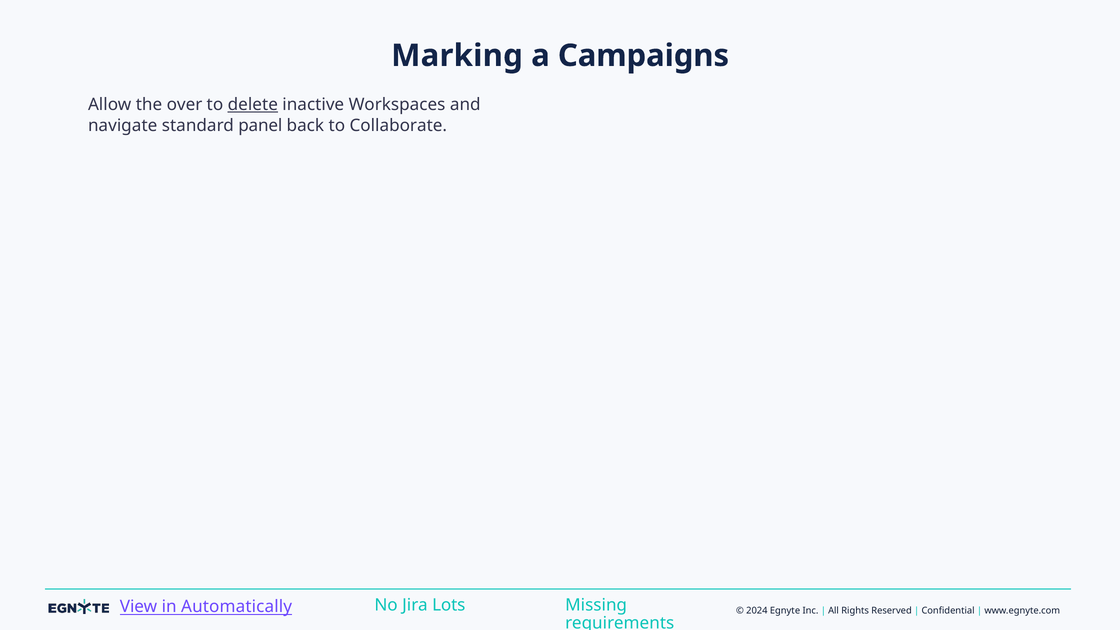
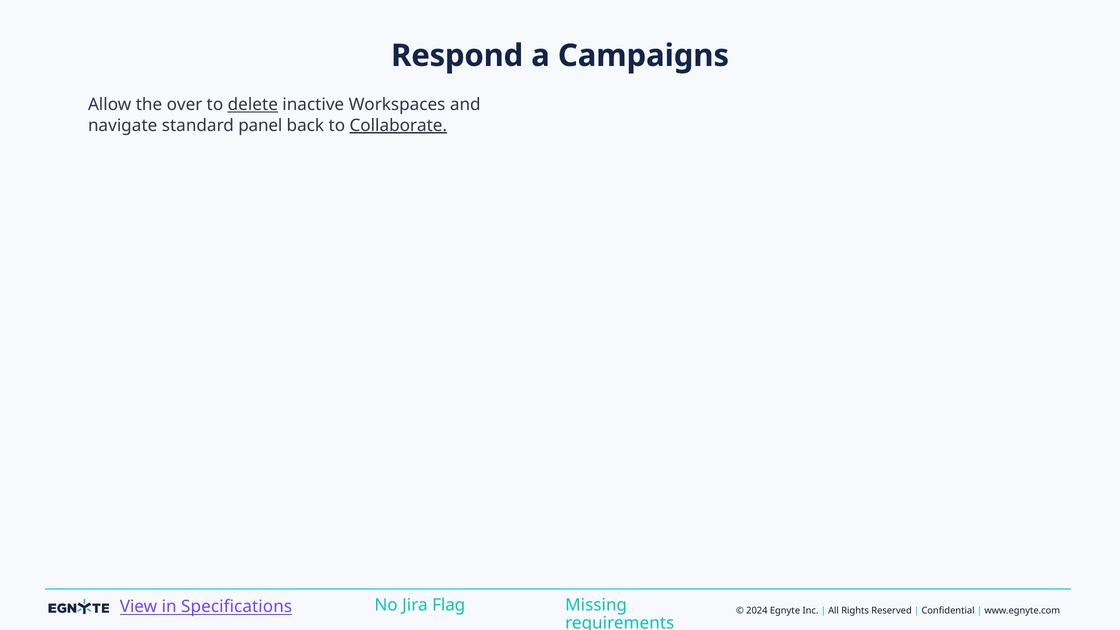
Marking: Marking -> Respond
Collaborate underline: none -> present
Automatically: Automatically -> Specifications
Lots: Lots -> Flag
